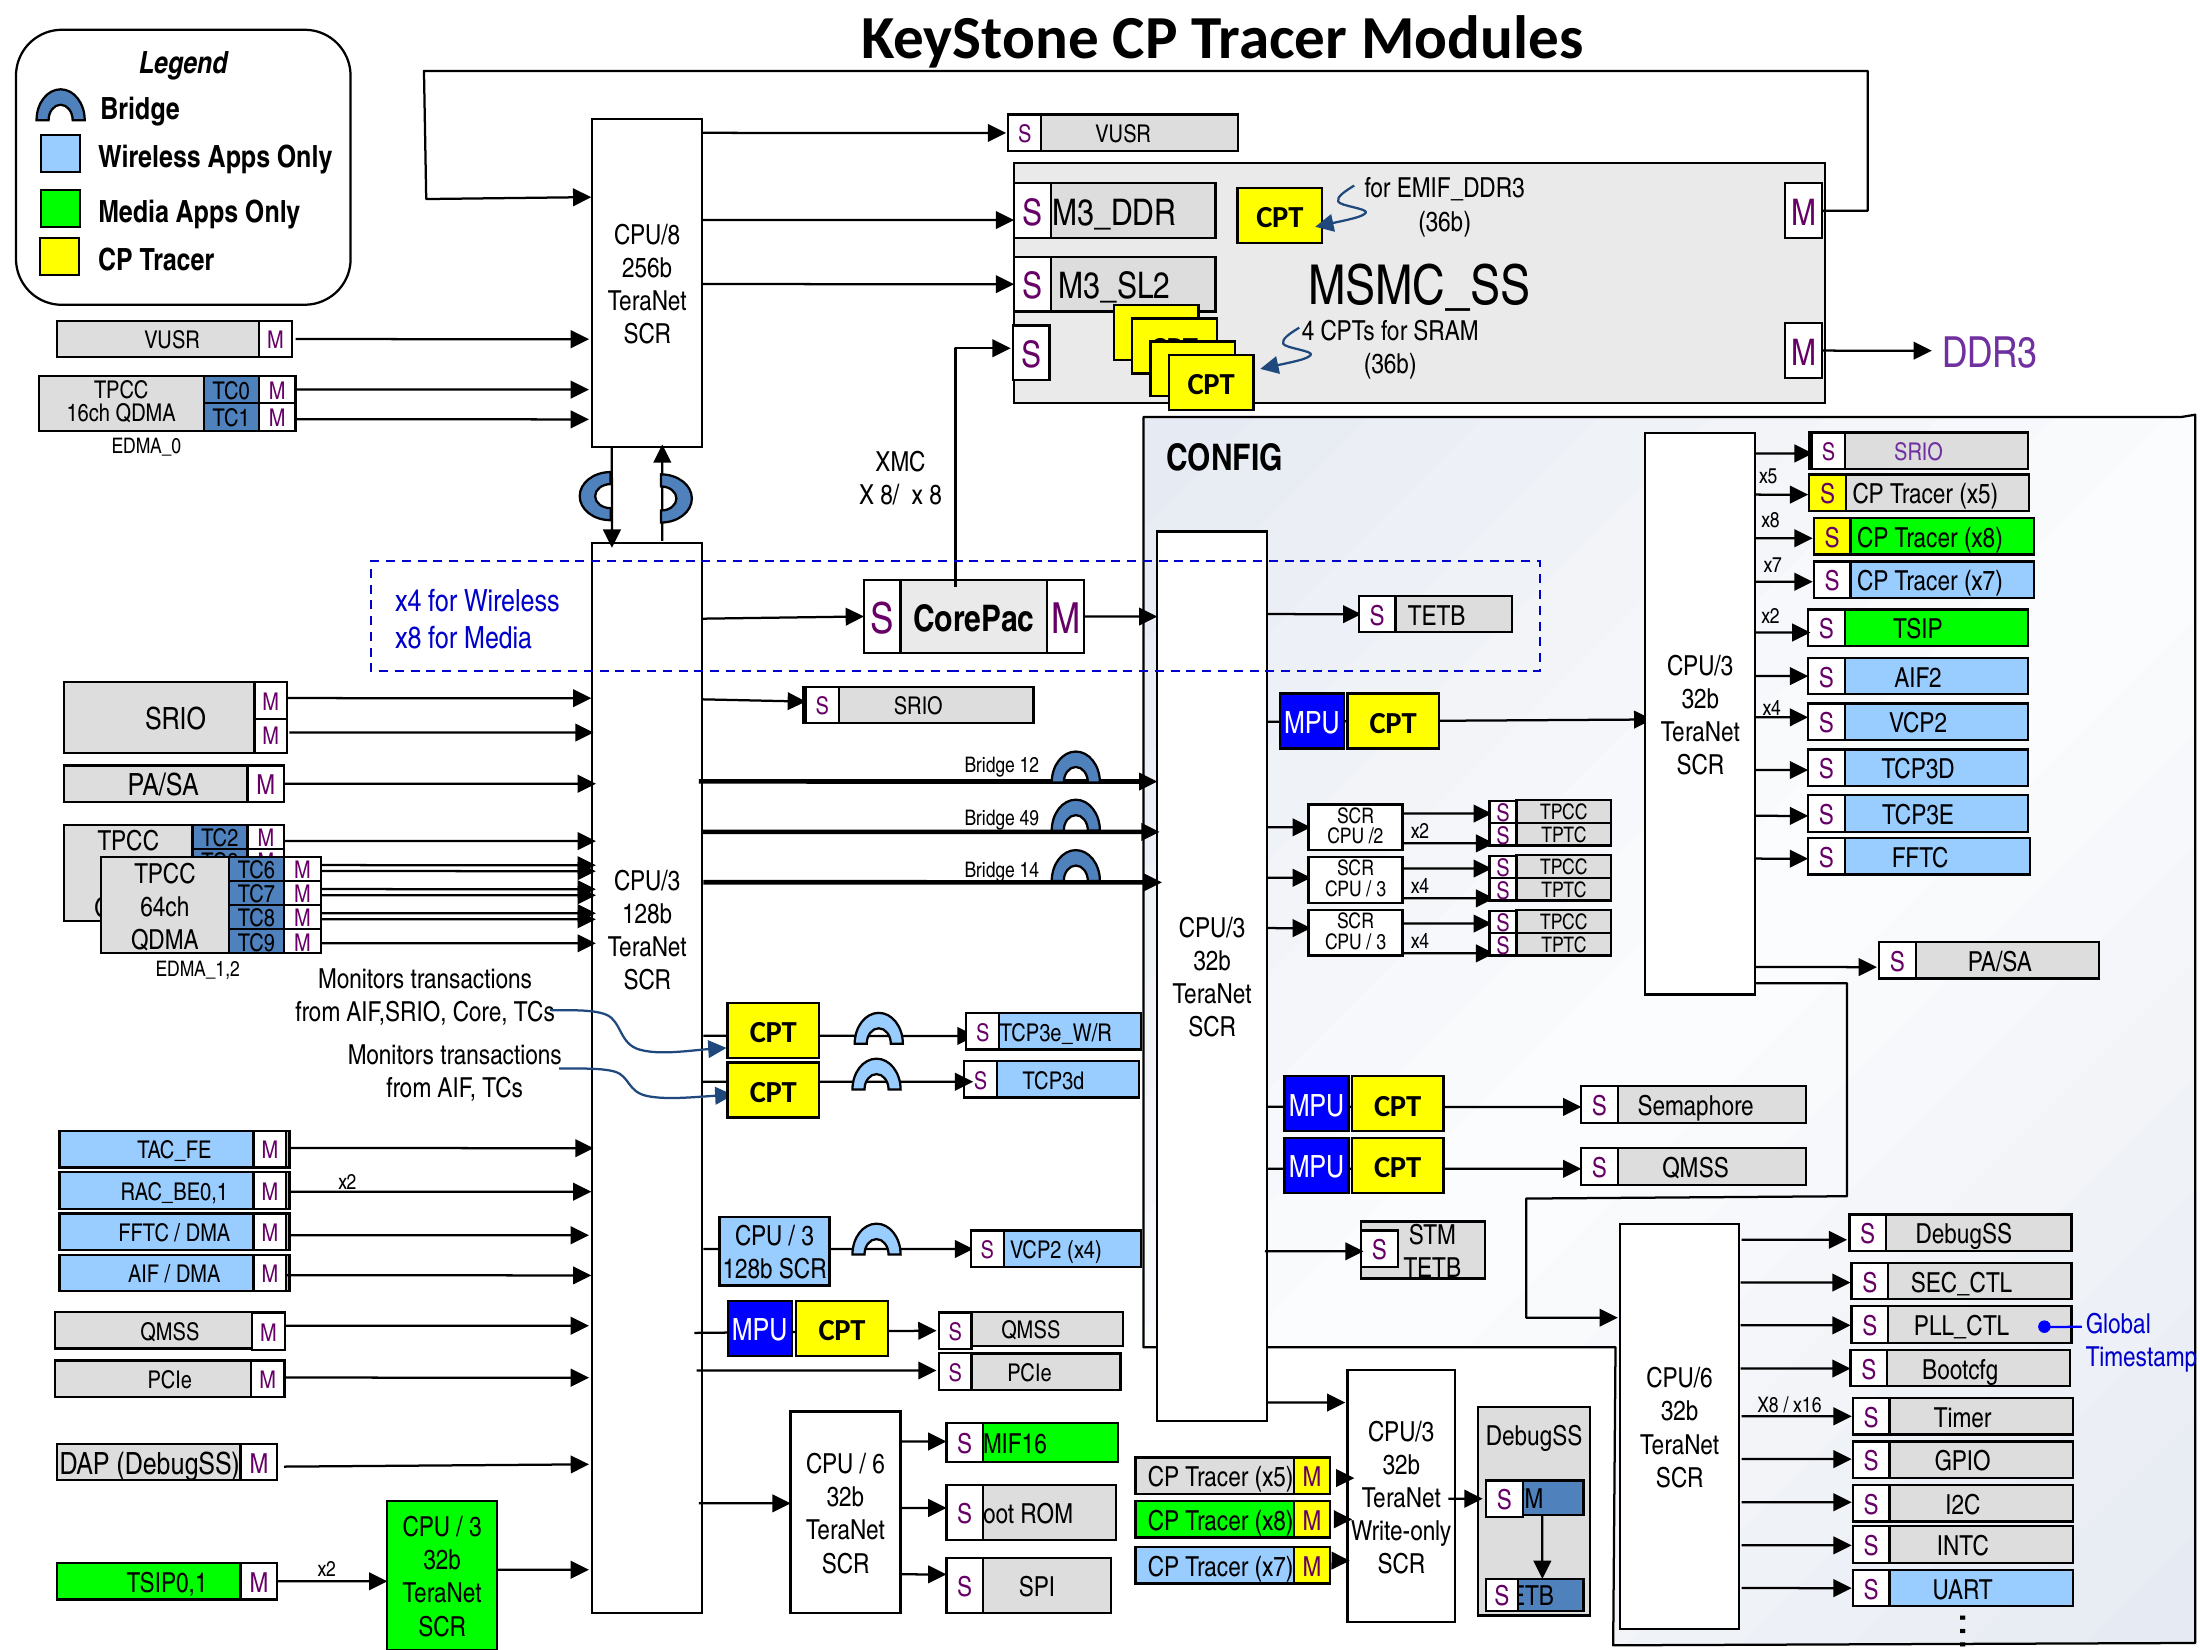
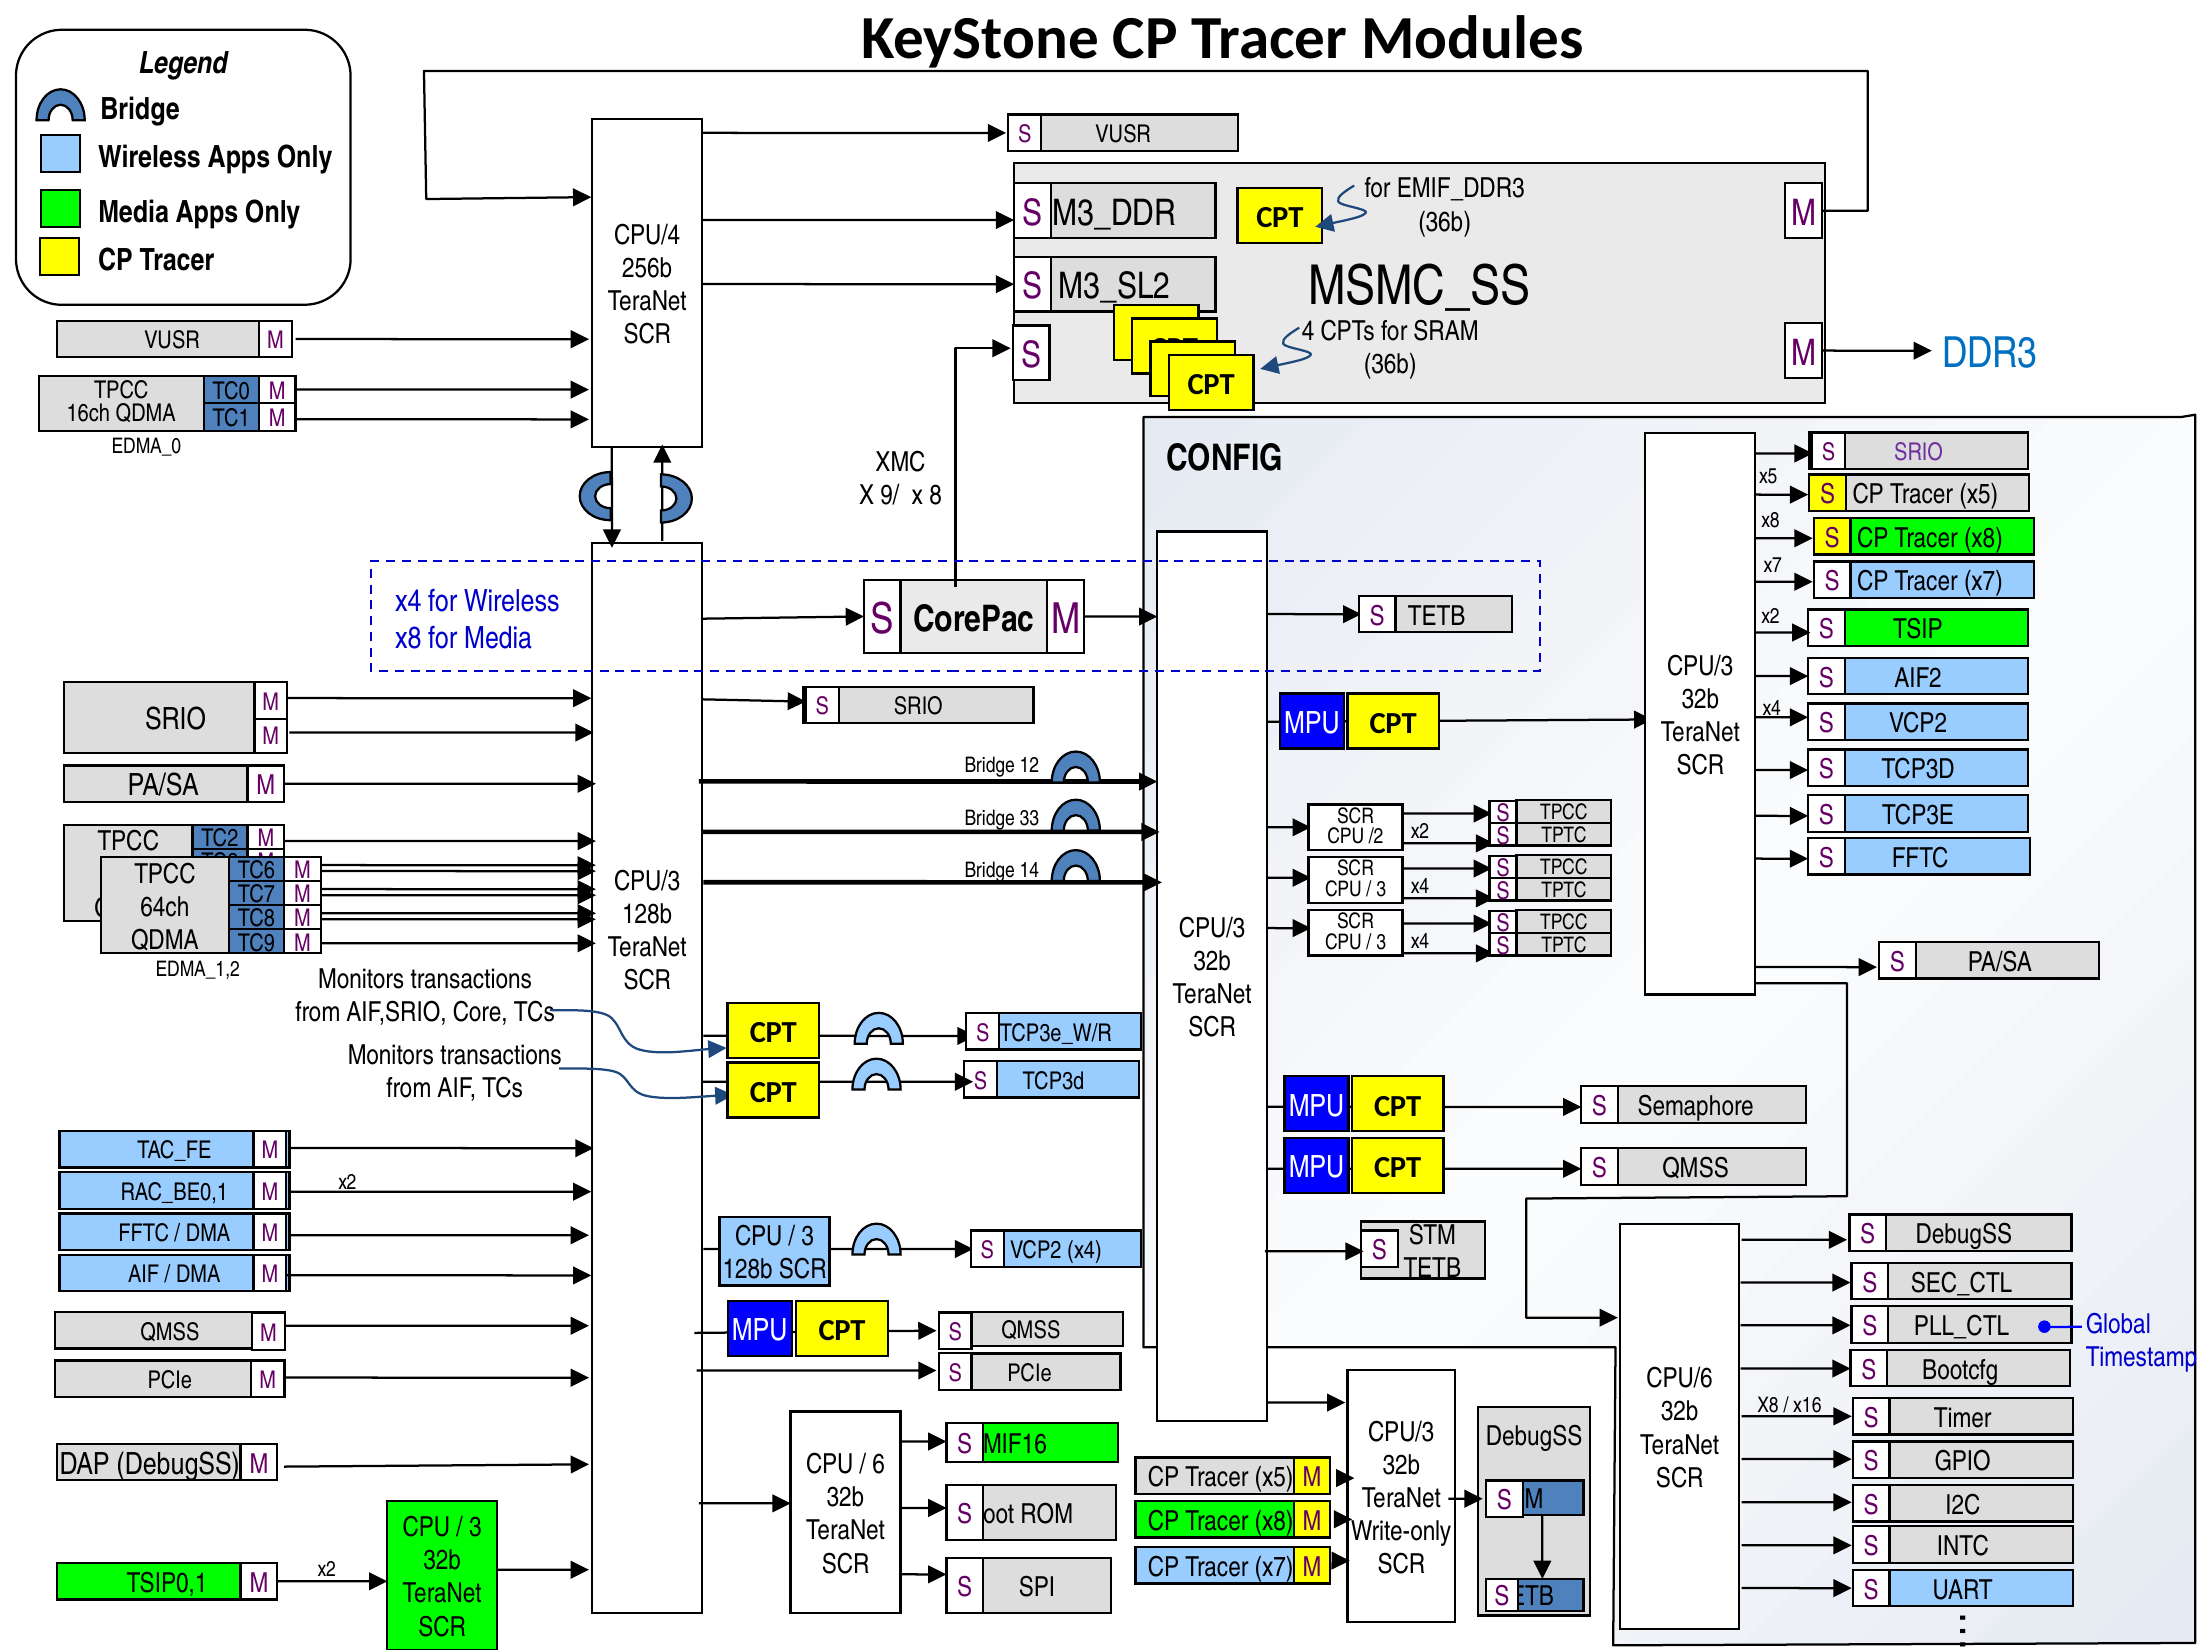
CPU/8: CPU/8 -> CPU/4
DDR3 colour: purple -> blue
8/: 8/ -> 9/
49: 49 -> 33
